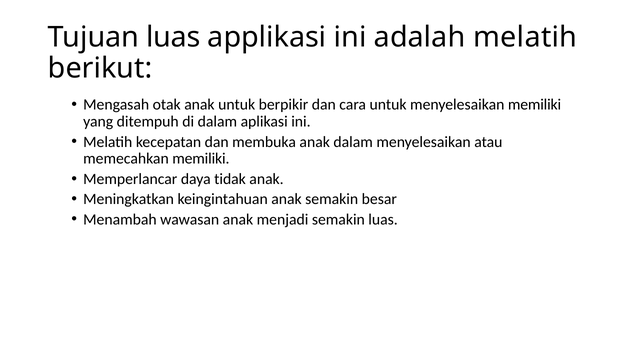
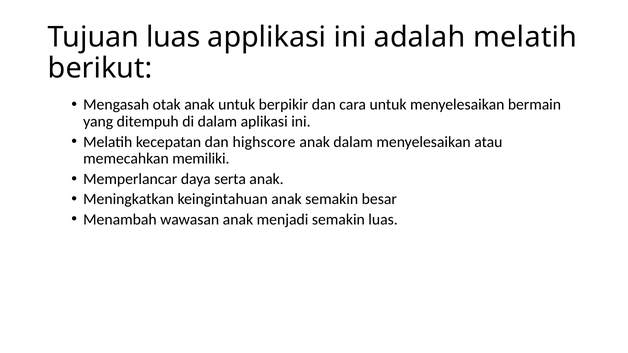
menyelesaikan memiliki: memiliki -> bermain
membuka: membuka -> highscore
tidak: tidak -> serta
